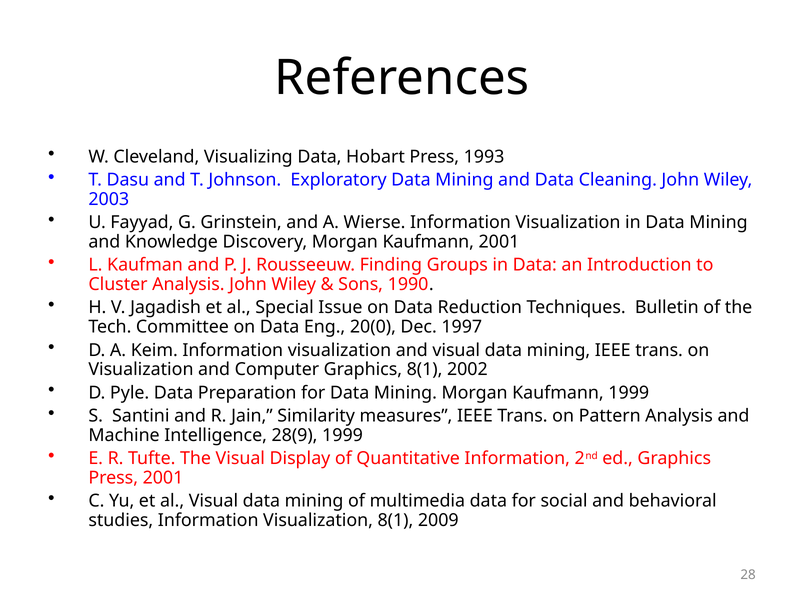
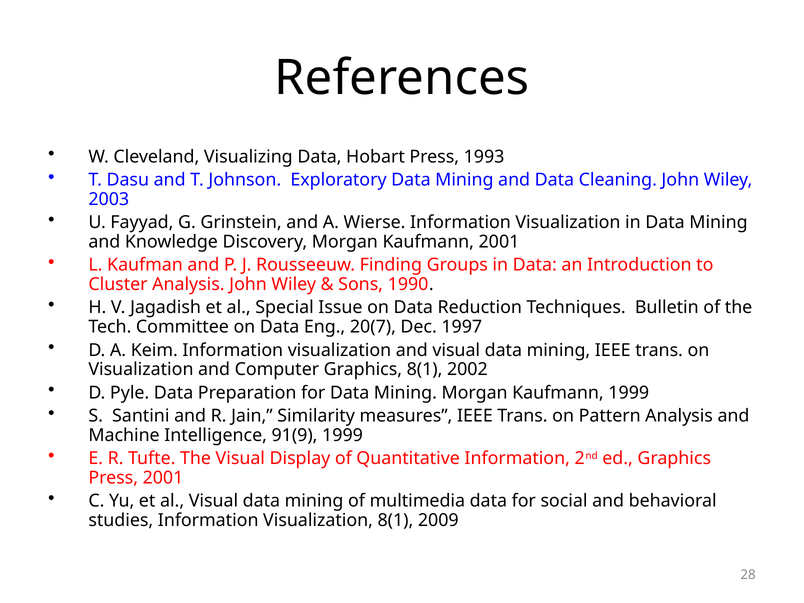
20(0: 20(0 -> 20(7
28(9: 28(9 -> 91(9
